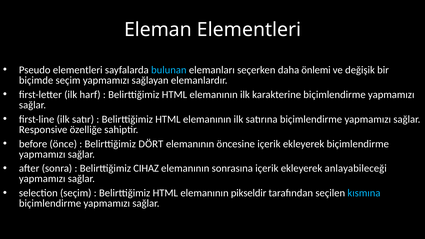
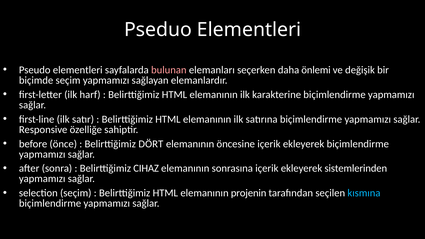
Eleman: Eleman -> Pseduo
bulunan colour: light blue -> pink
anlayabileceği: anlayabileceği -> sistemlerinden
pikseldir: pikseldir -> projenin
